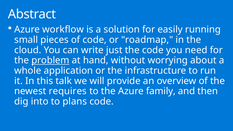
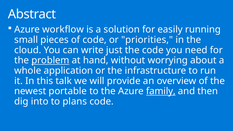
roadmap: roadmap -> priorities
requires: requires -> portable
family underline: none -> present
